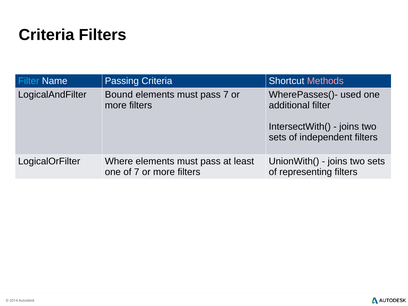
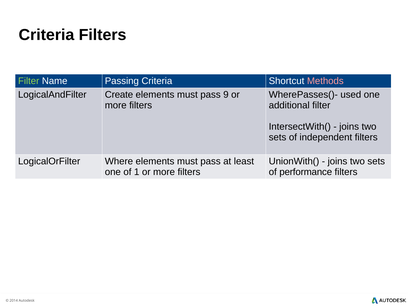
Filter at (29, 81) colour: light blue -> light green
Bound: Bound -> Create
pass 7: 7 -> 9
of 7: 7 -> 1
representing: representing -> performance
